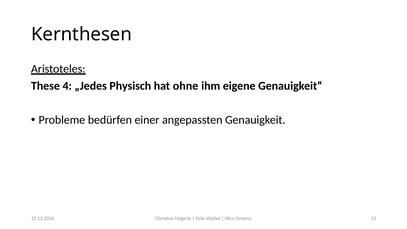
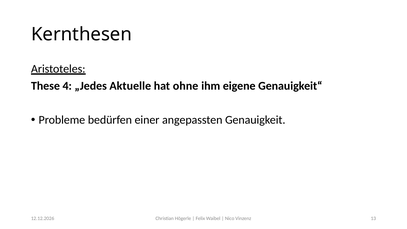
Physisch: Physisch -> Aktuelle
